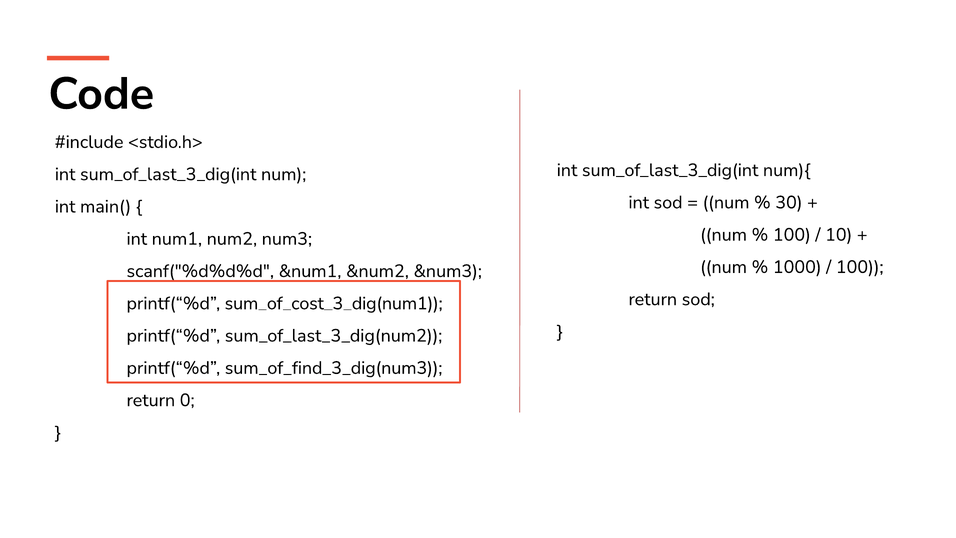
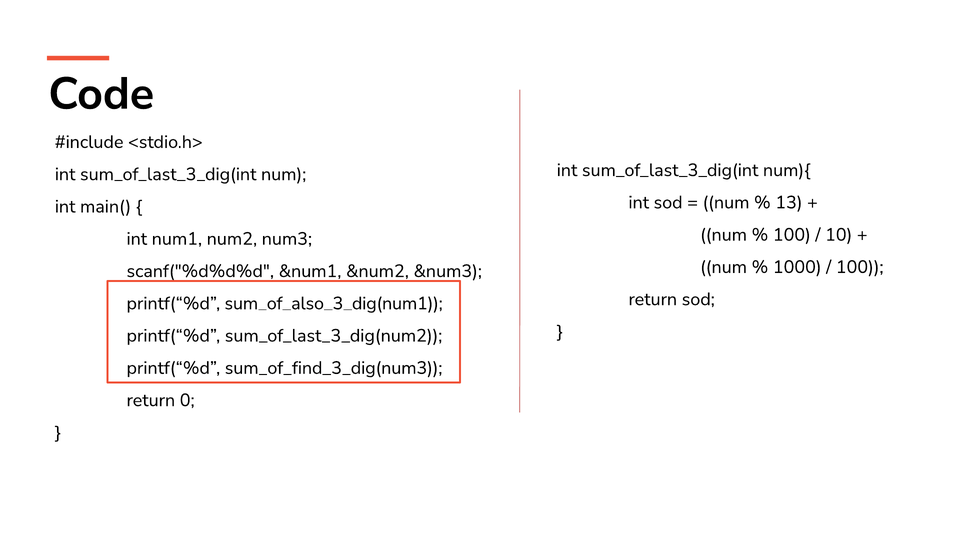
30: 30 -> 13
sum_of_cost_3_dig(num1: sum_of_cost_3_dig(num1 -> sum_of_also_3_dig(num1
